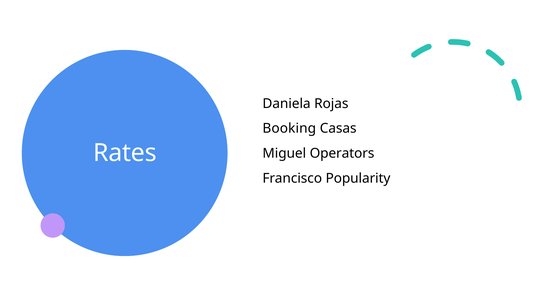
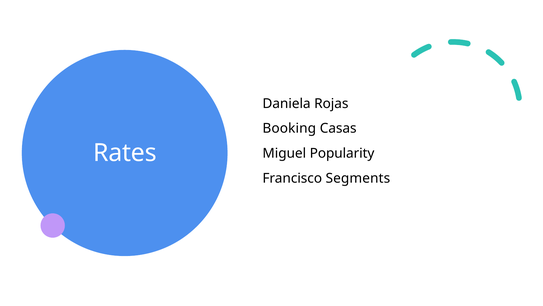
Operators: Operators -> Popularity
Popularity: Popularity -> Segments
